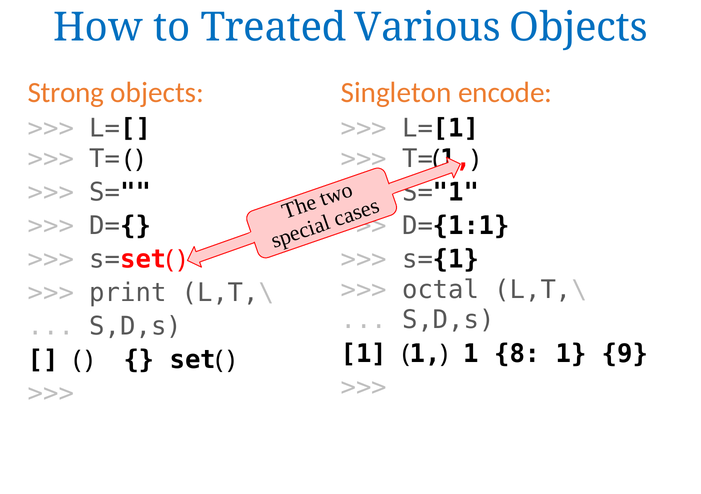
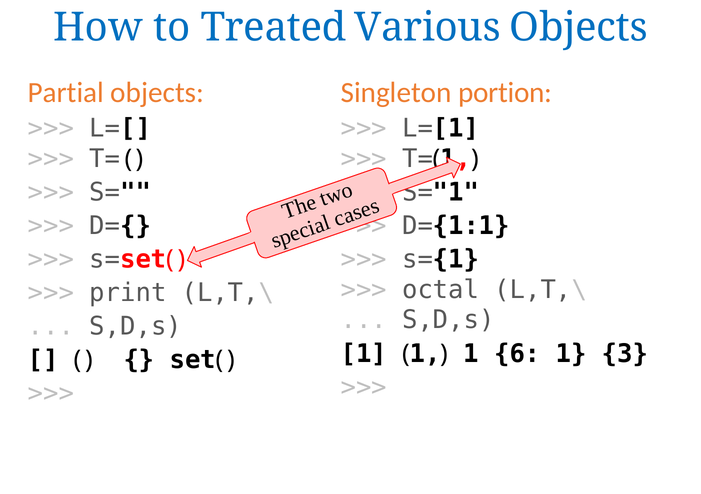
Strong: Strong -> Partial
encode: encode -> portion
8: 8 -> 6
9: 9 -> 3
